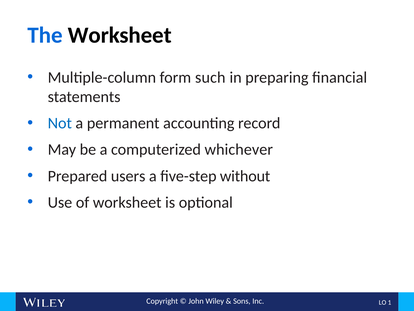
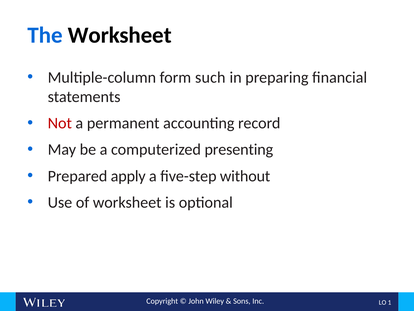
Not colour: blue -> red
whichever: whichever -> presenting
users: users -> apply
